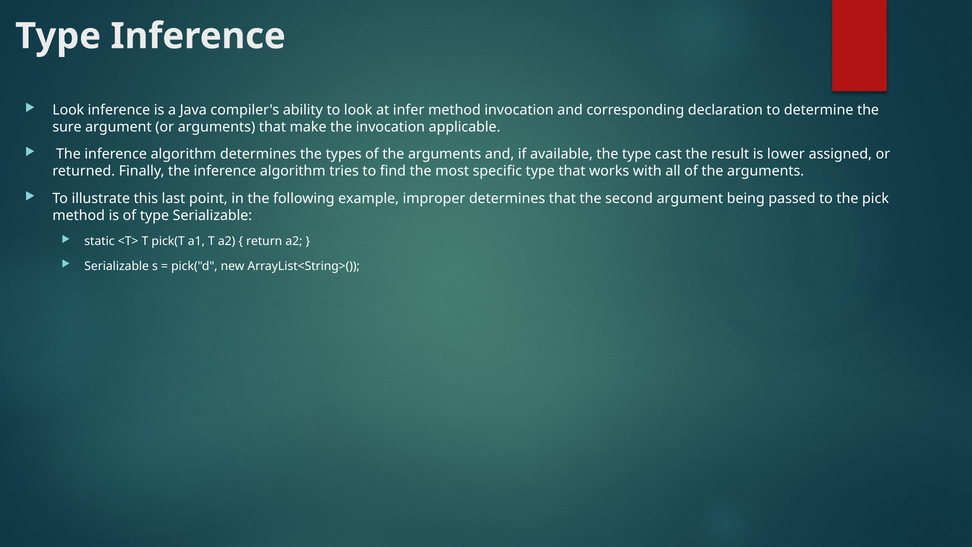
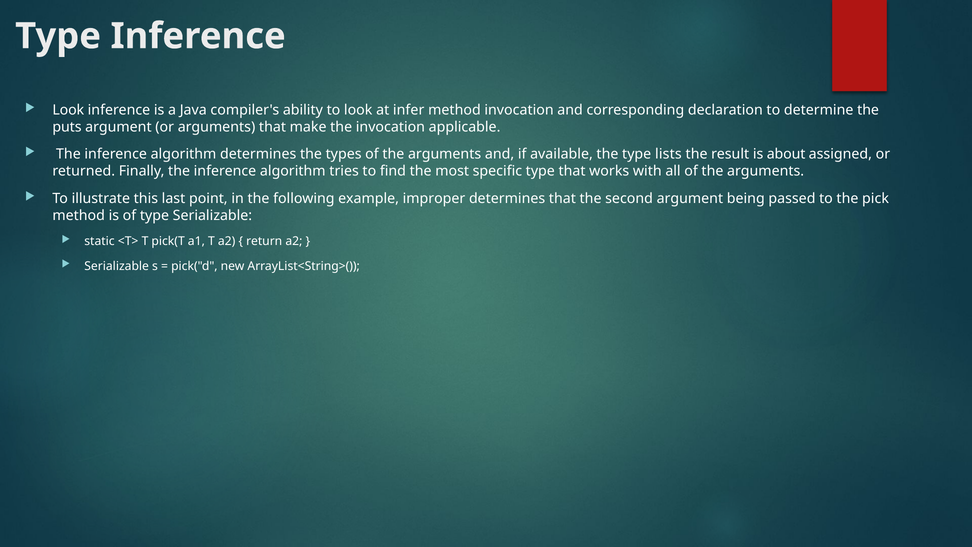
sure: sure -> puts
cast: cast -> lists
lower: lower -> about
